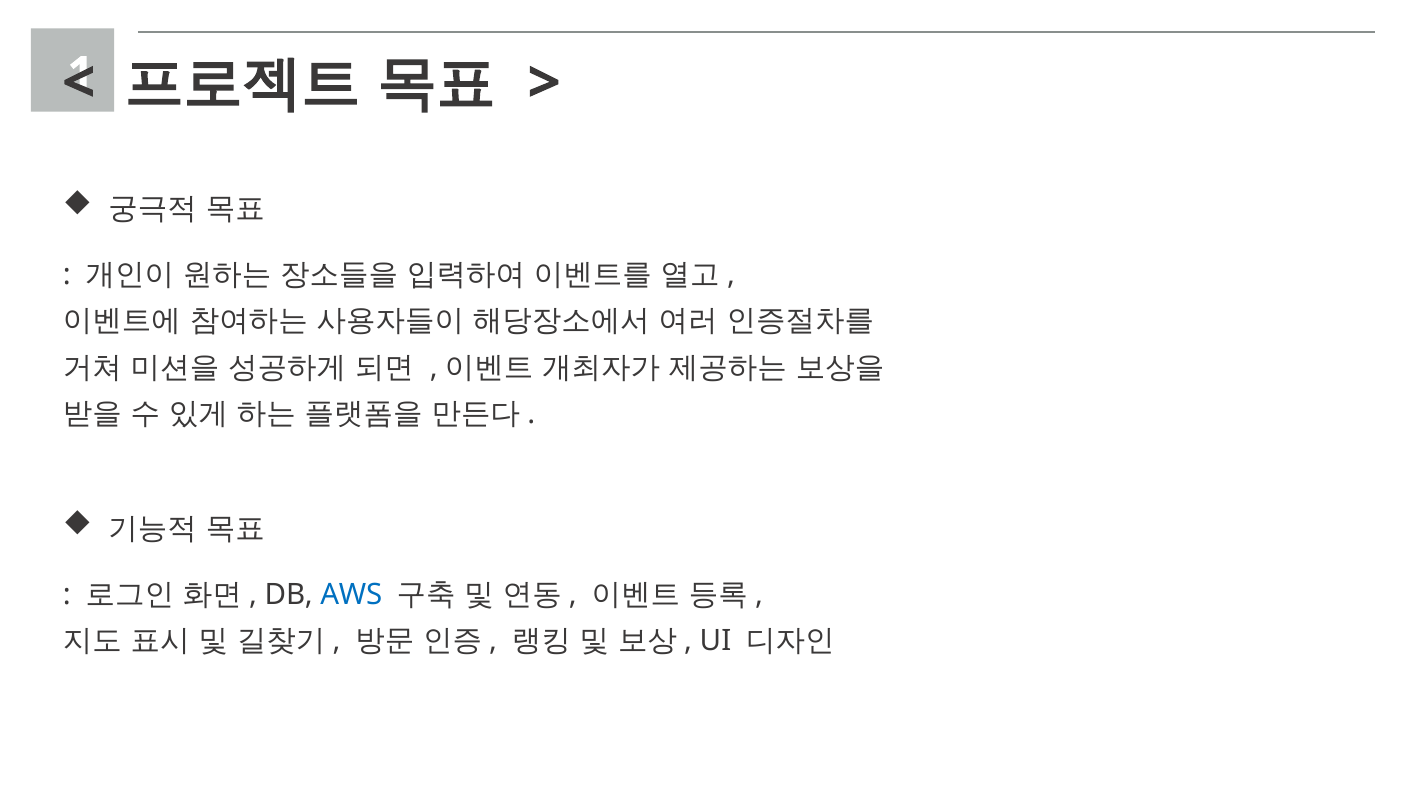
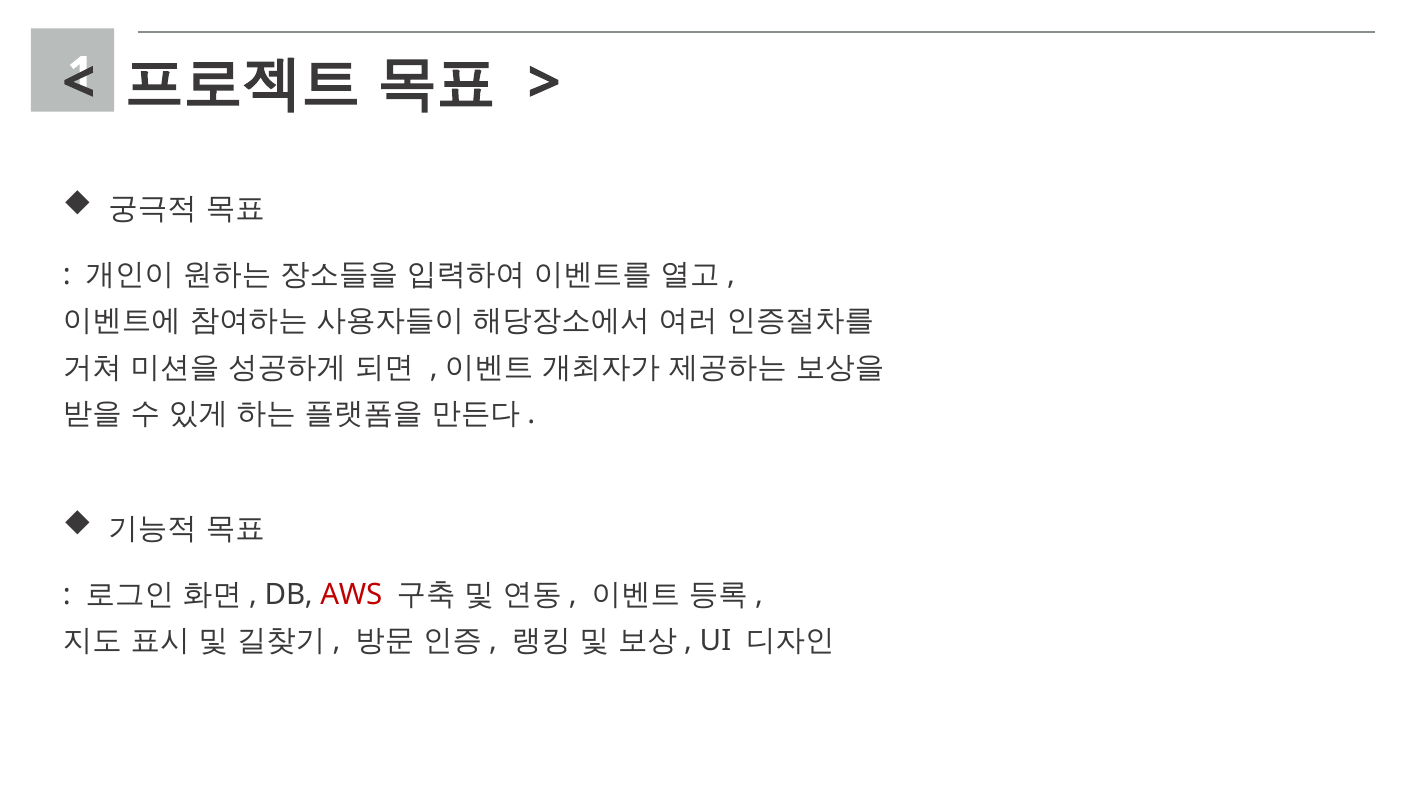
AWS colour: blue -> red
